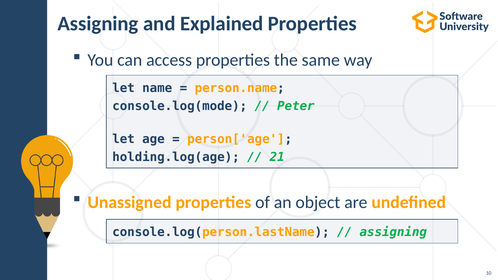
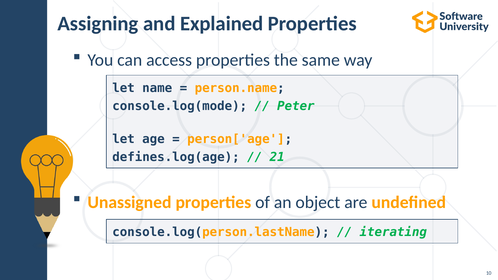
holding.log(age: holding.log(age -> defines.log(age
assigning at (393, 232): assigning -> iterating
